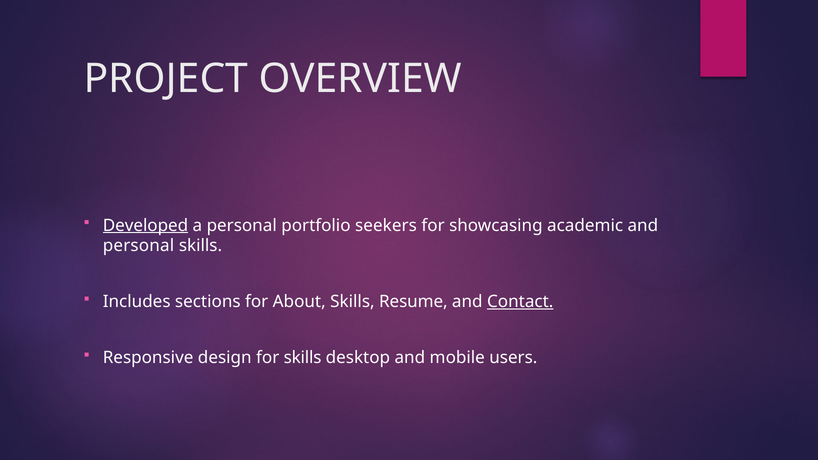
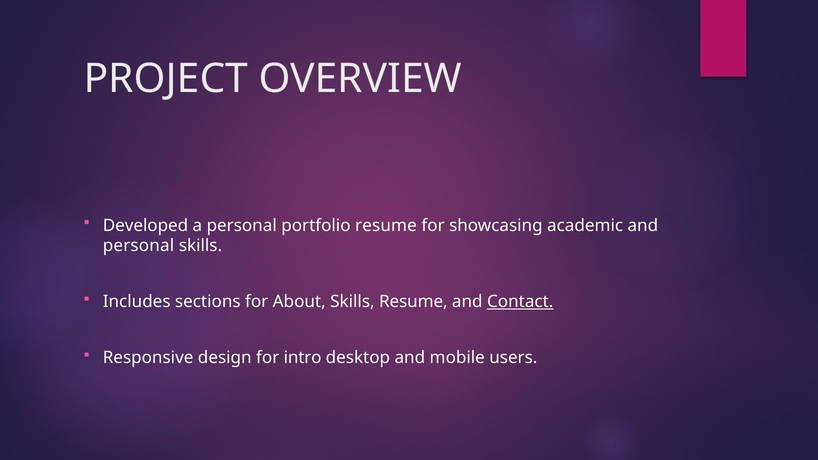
Developed underline: present -> none
portfolio seekers: seekers -> resume
for skills: skills -> intro
